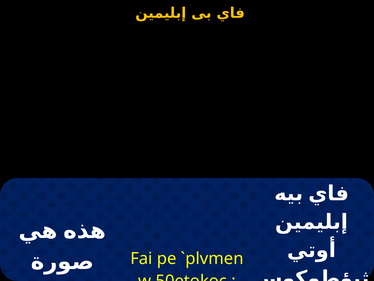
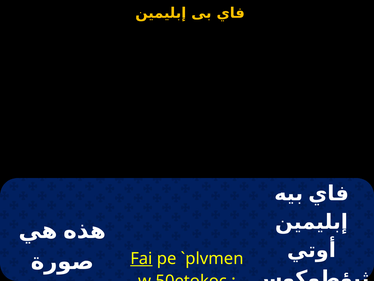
Fai underline: none -> present
